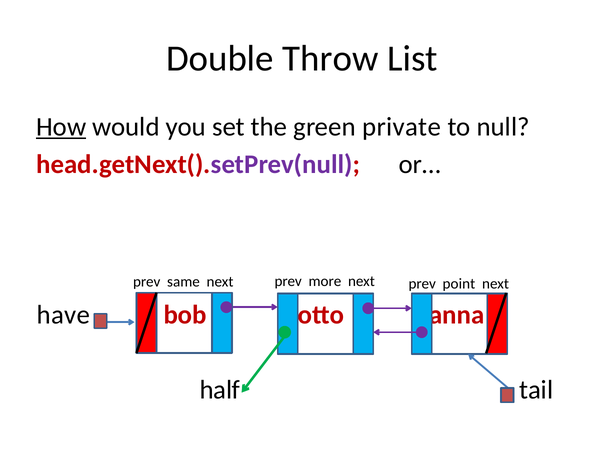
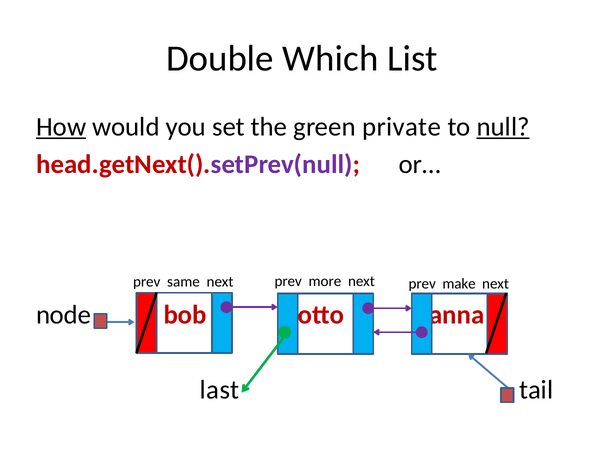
Throw: Throw -> Which
null underline: none -> present
point: point -> make
have: have -> node
half: half -> last
